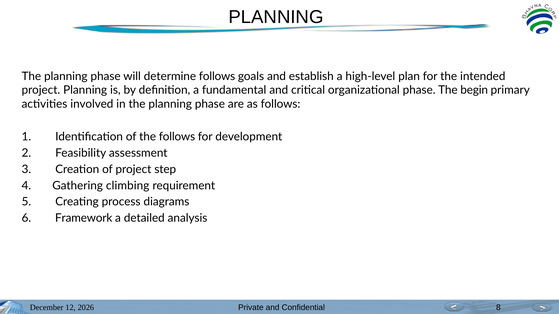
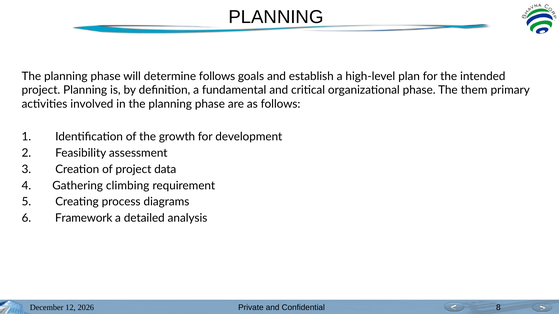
begin: begin -> them
the follows: follows -> growth
step: step -> data
